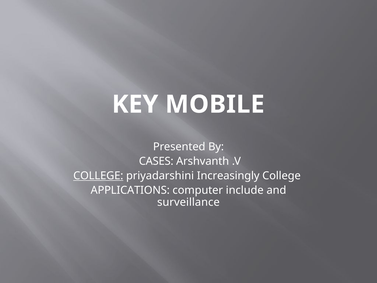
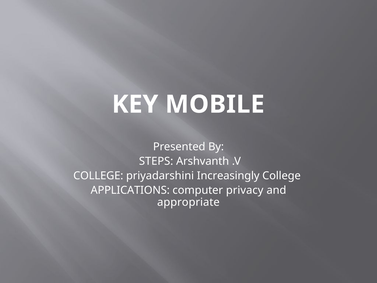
CASES: CASES -> STEPS
COLLEGE at (98, 176) underline: present -> none
include: include -> privacy
surveillance: surveillance -> appropriate
